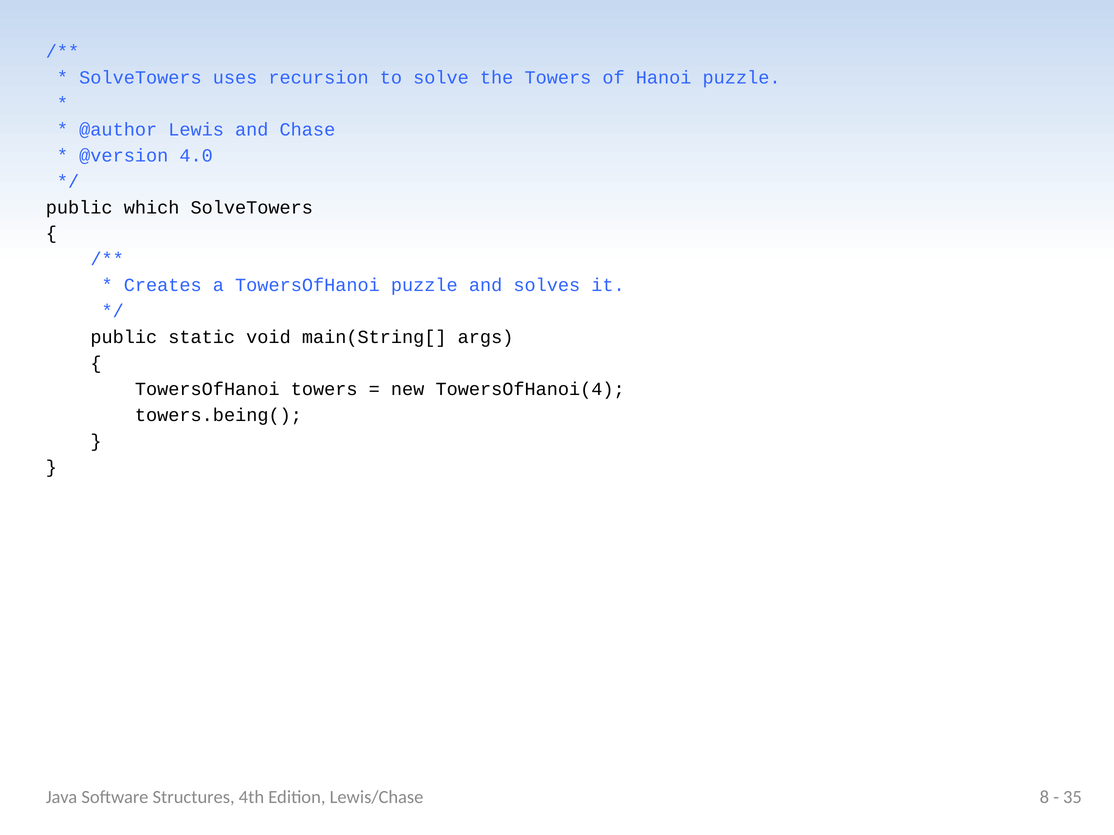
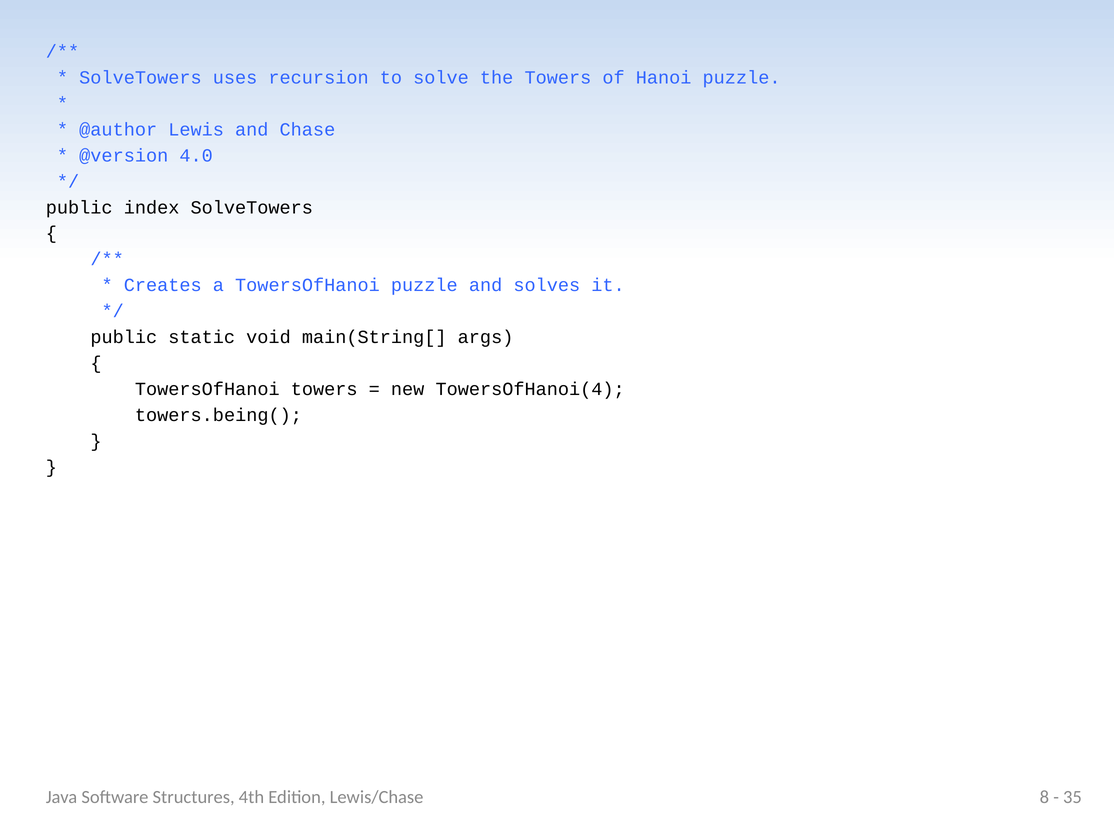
which: which -> index
